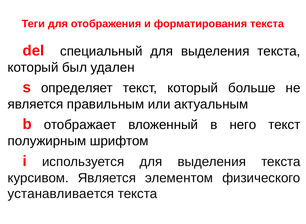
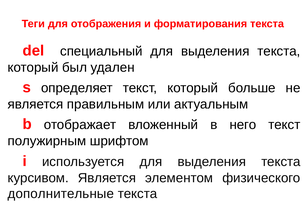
устанавливается: устанавливается -> дополнительные
